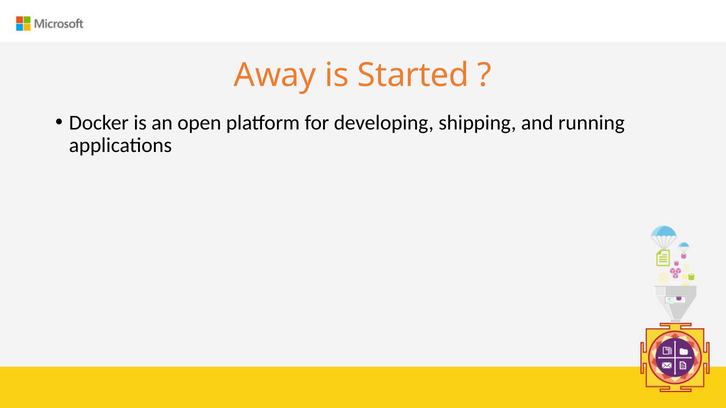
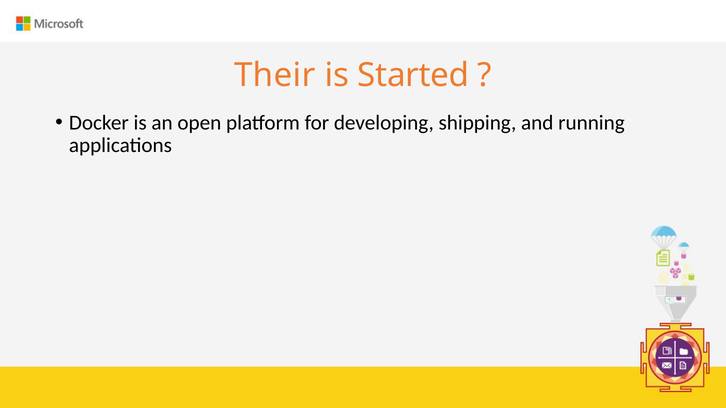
Away: Away -> Their
